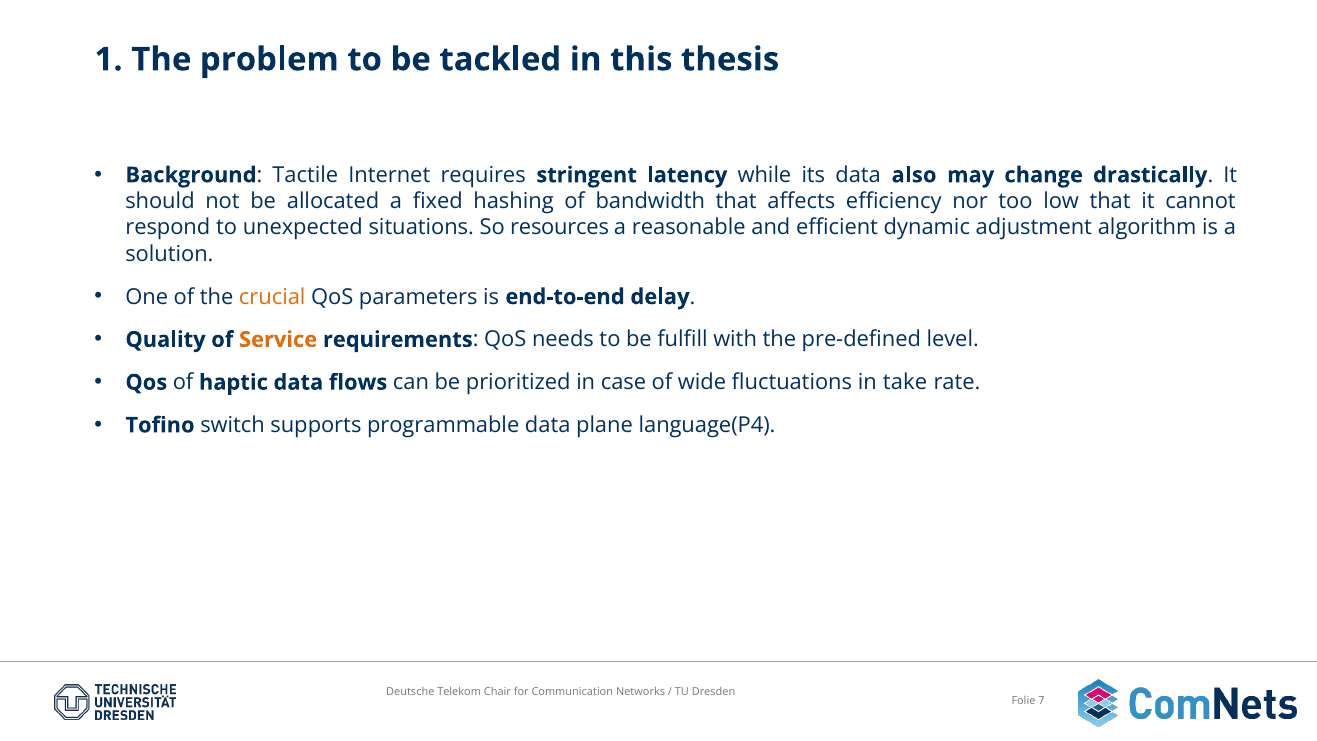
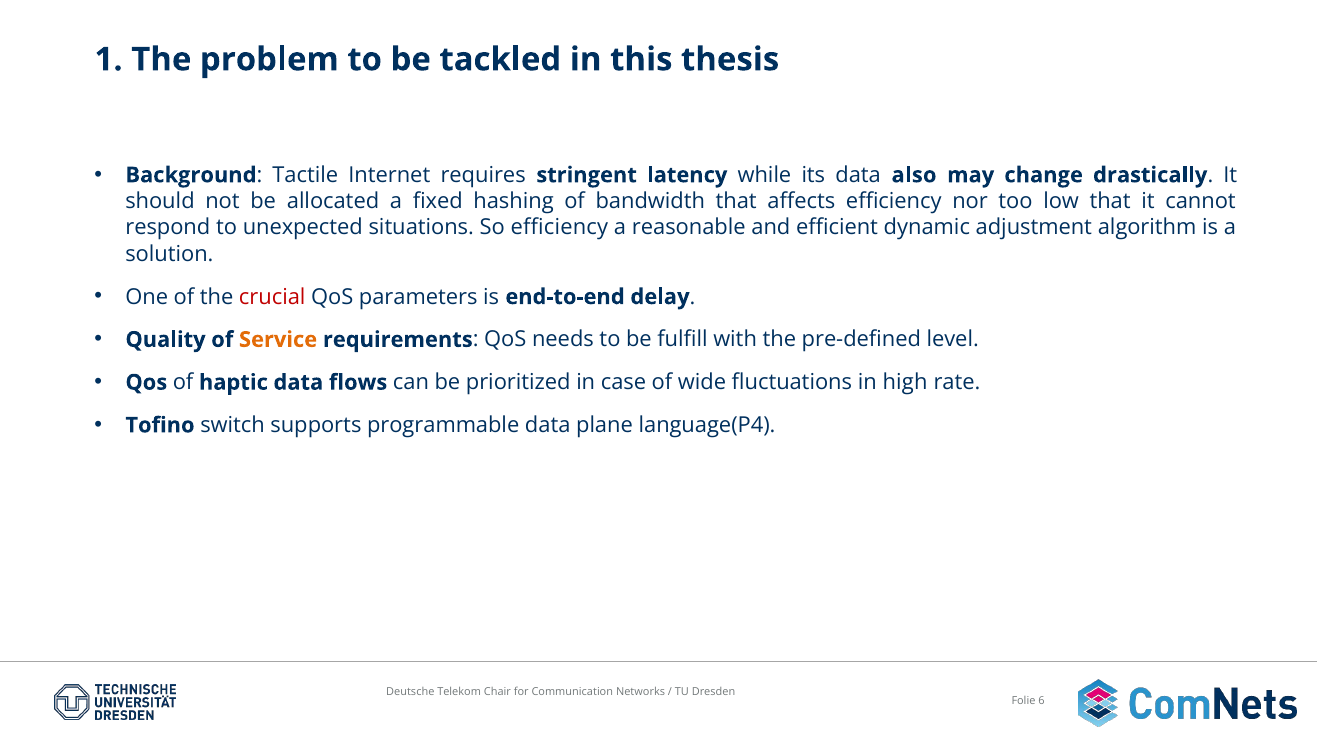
So resources: resources -> efficiency
crucial colour: orange -> red
take: take -> high
7: 7 -> 6
